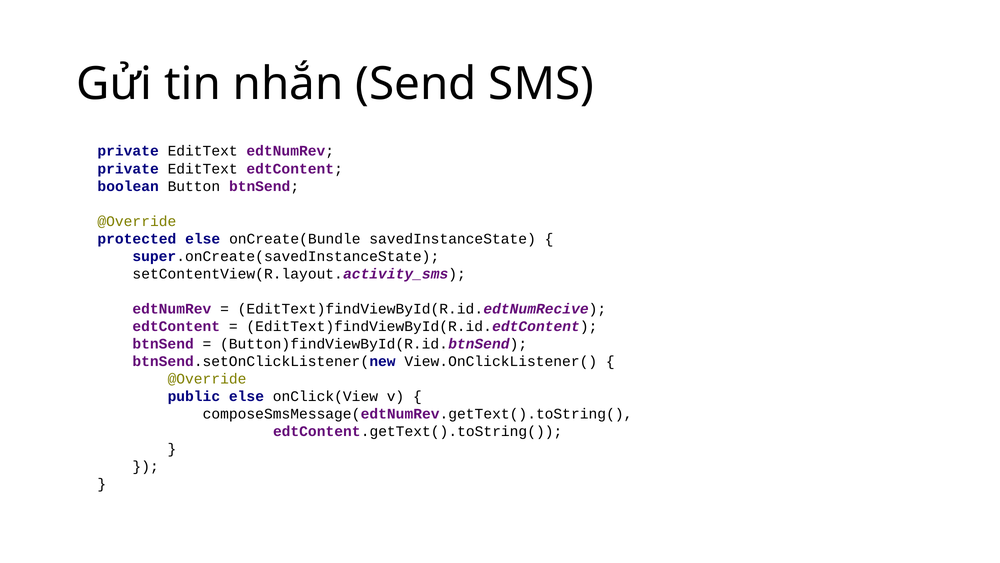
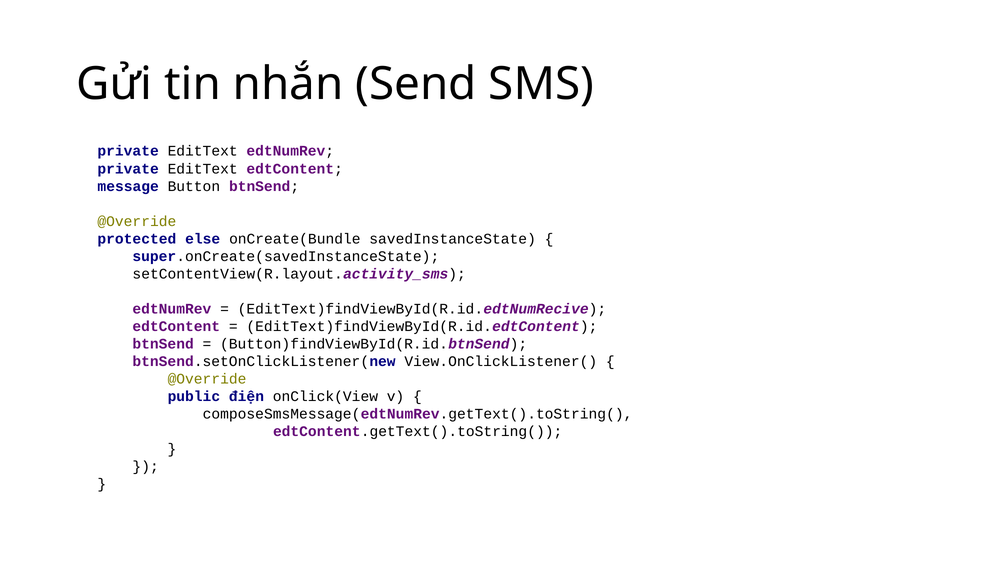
boolean: boolean -> message
public else: else -> điện
